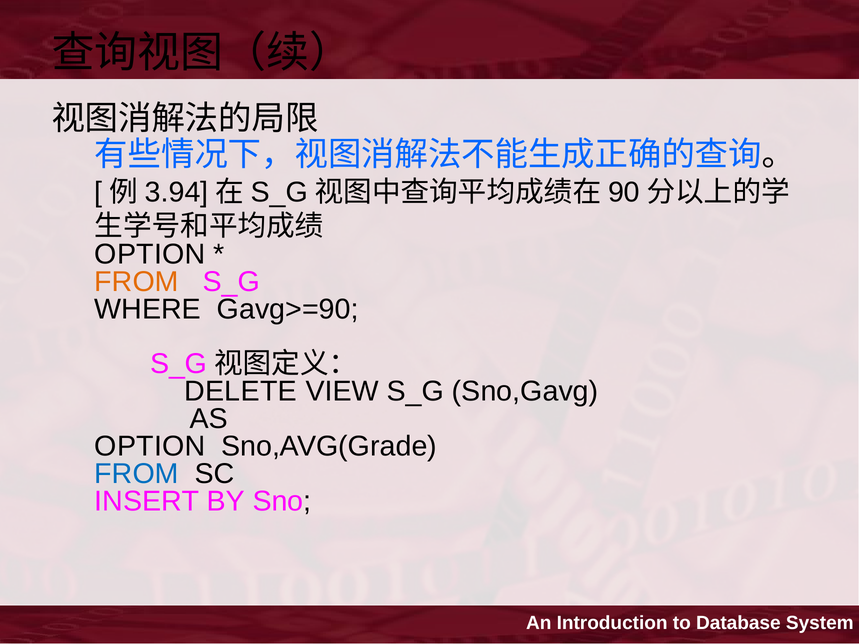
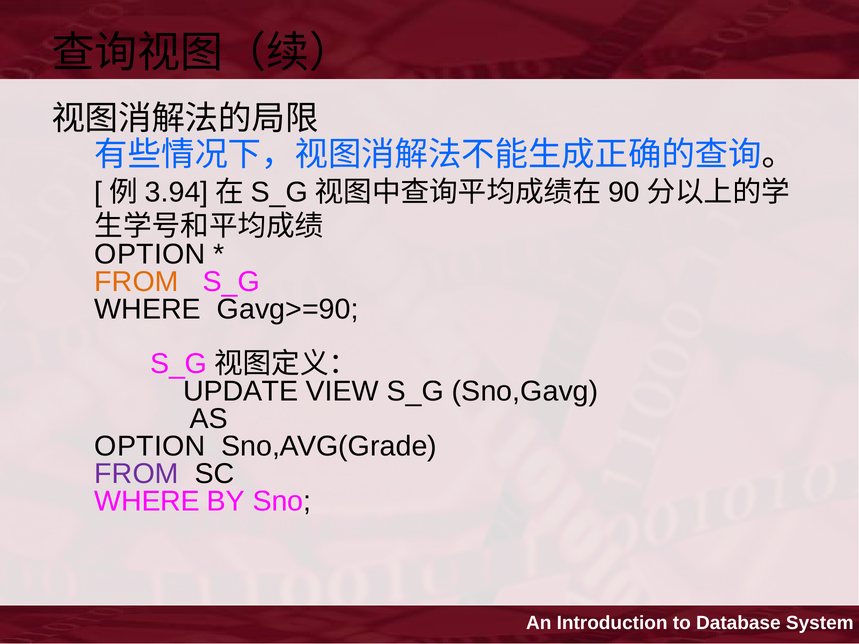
DELETE: DELETE -> UPDATE
FROM at (137, 474) colour: blue -> purple
INSERT at (147, 502): INSERT -> WHERE
